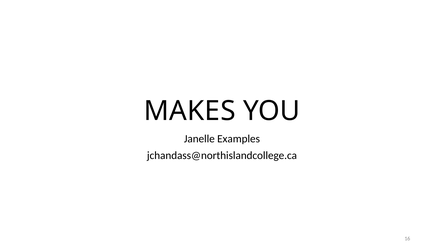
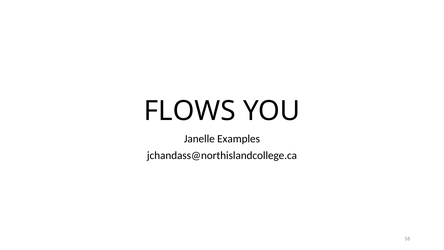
MAKES: MAKES -> FLOWS
